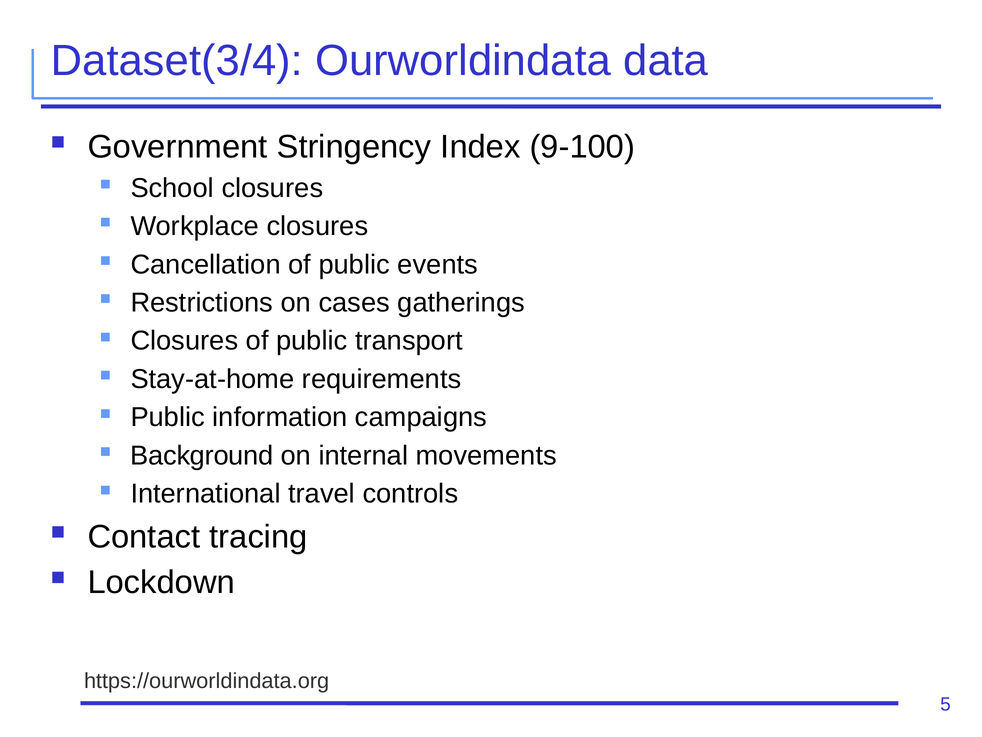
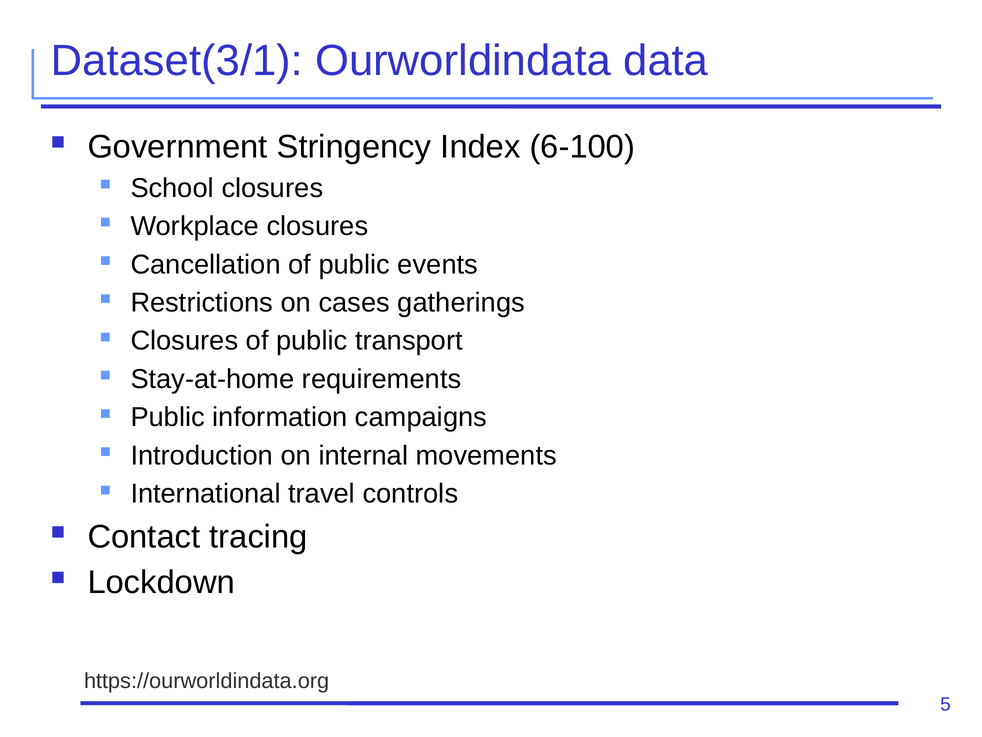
Dataset(3/4: Dataset(3/4 -> Dataset(3/1
9-100: 9-100 -> 6-100
Background: Background -> Introduction
